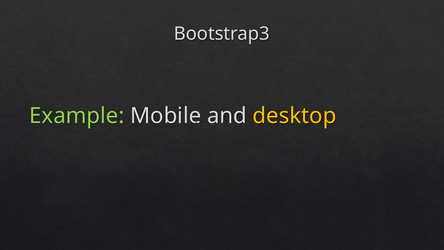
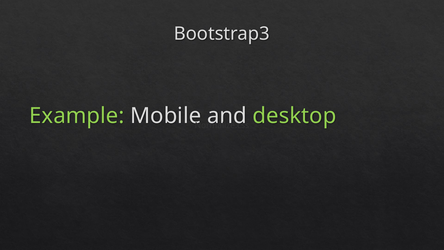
desktop colour: yellow -> light green
